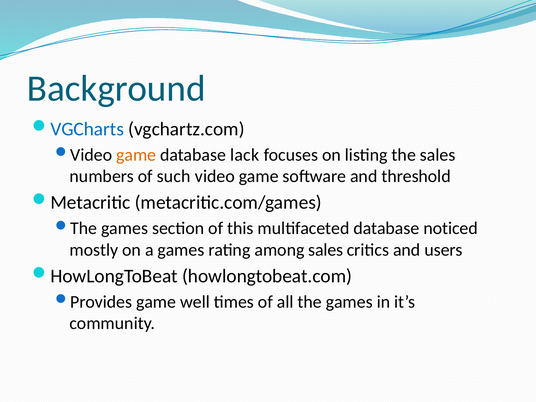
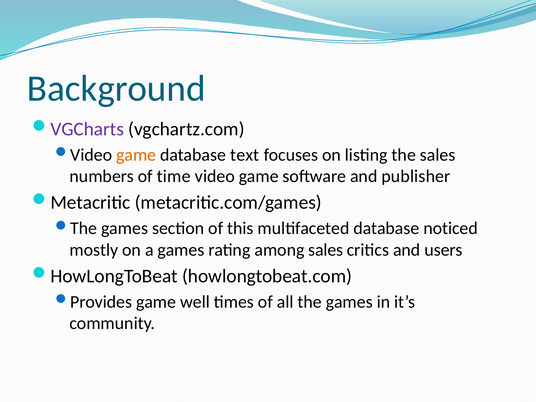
VGCharts colour: blue -> purple
lack: lack -> text
such: such -> time
threshold: threshold -> publisher
